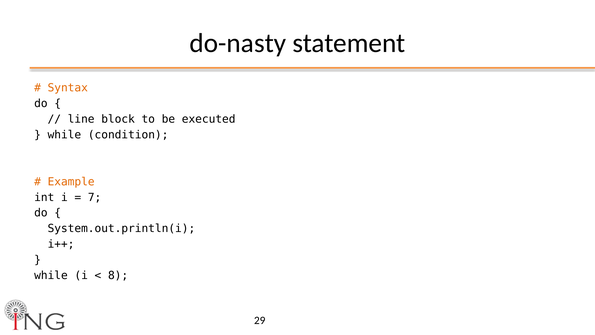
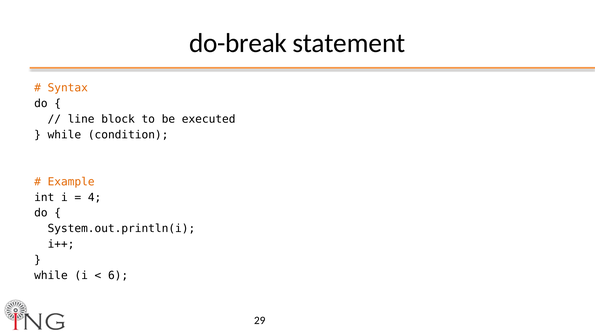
do-nasty: do-nasty -> do-break
7: 7 -> 4
8: 8 -> 6
